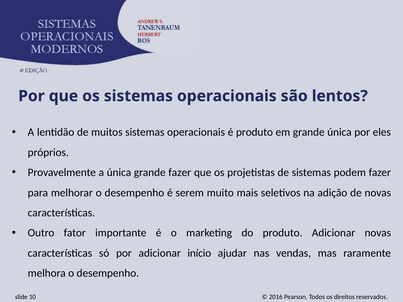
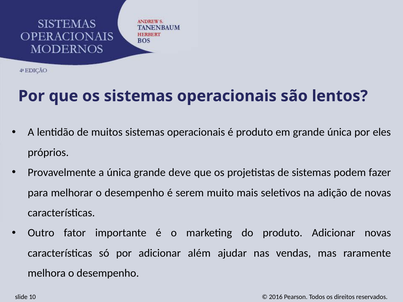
grande fazer: fazer -> deve
início: início -> além
